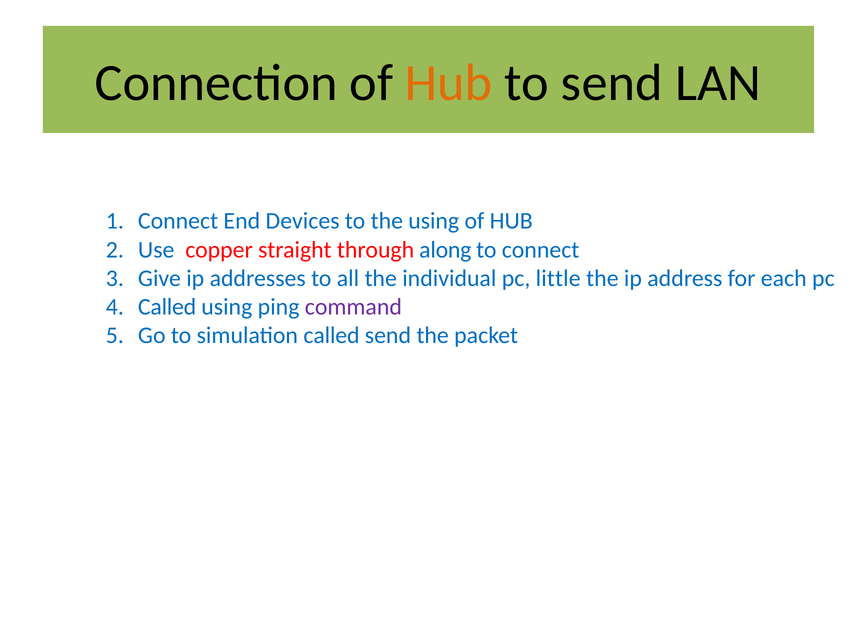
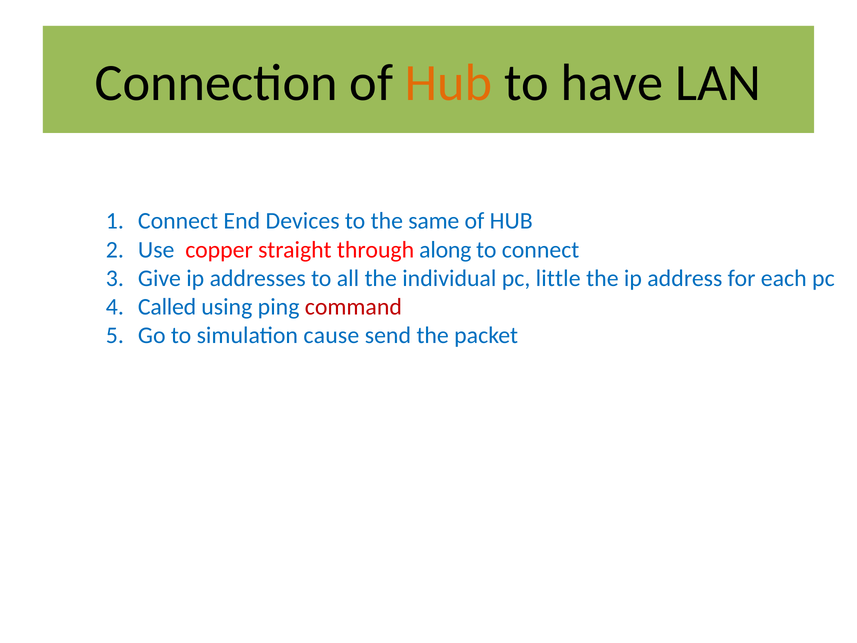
to send: send -> have
the using: using -> same
command colour: purple -> red
simulation called: called -> cause
